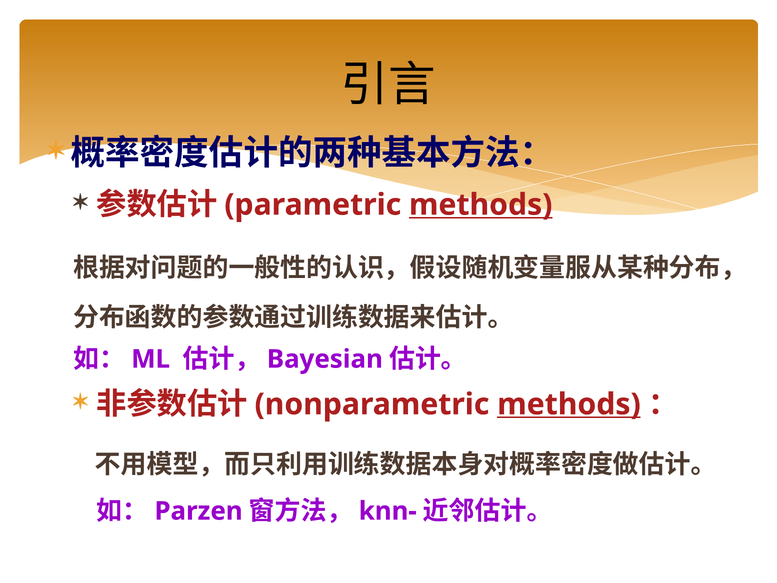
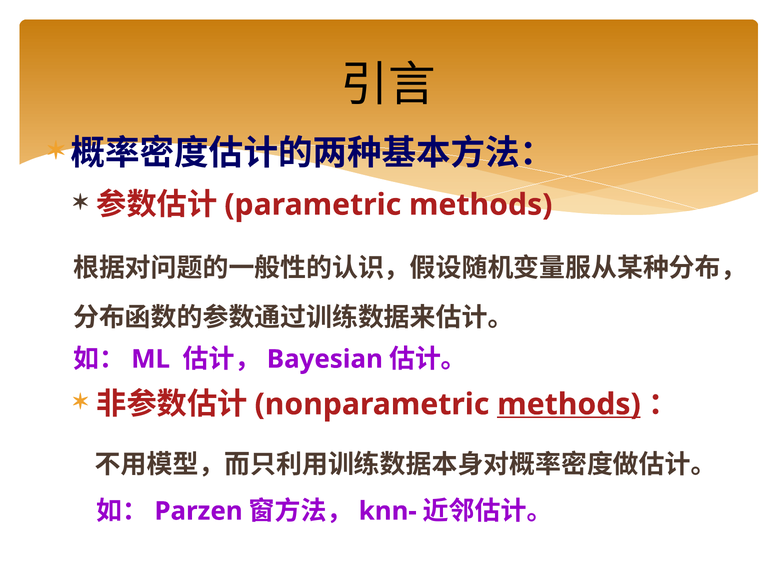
methods at (481, 205) underline: present -> none
